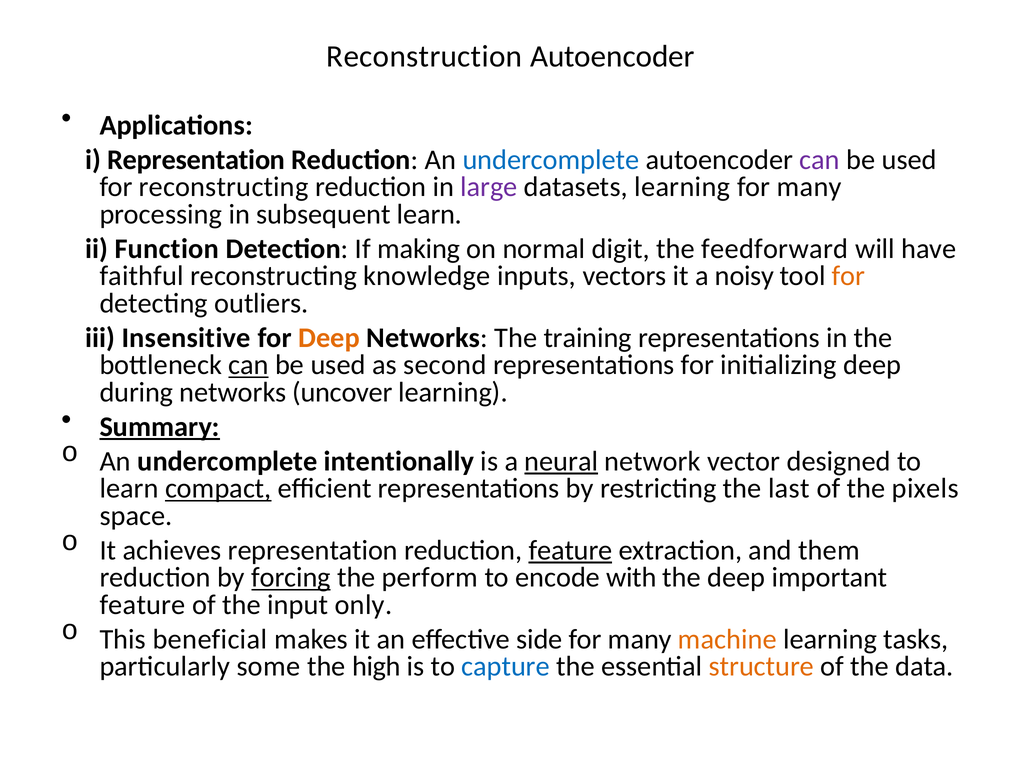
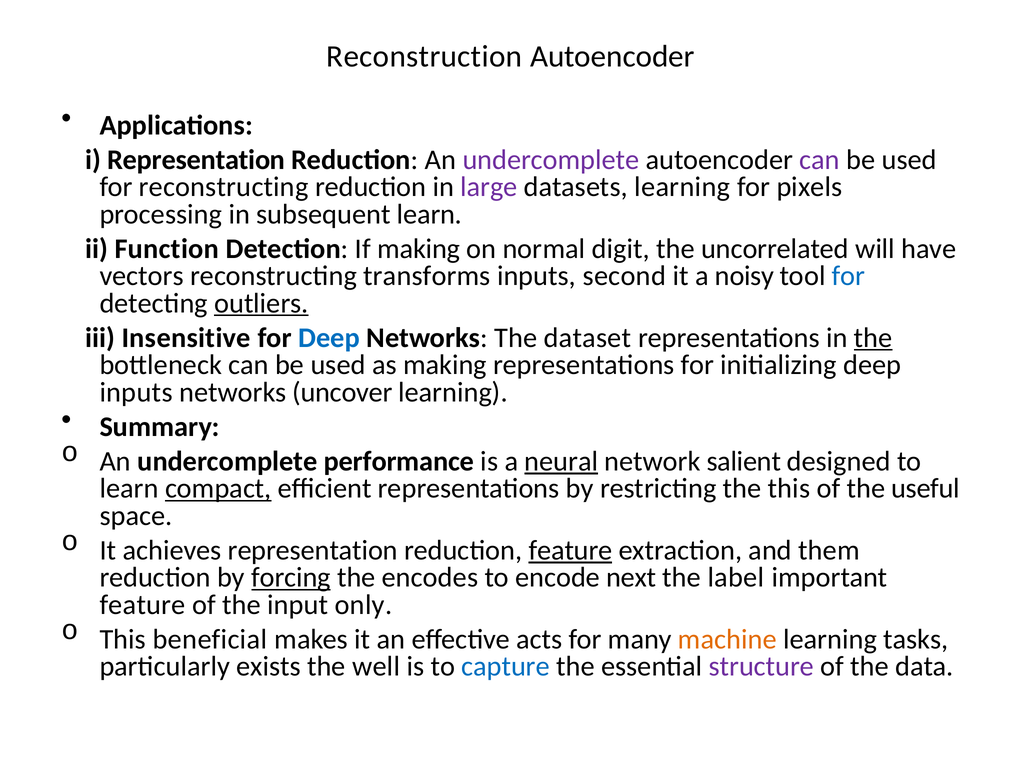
undercomplete at (551, 160) colour: blue -> purple
many at (809, 187): many -> pixels
feedforward: feedforward -> uncorrelated
faithful: faithful -> vectors
knowledge: knowledge -> transforms
vectors: vectors -> second
for at (849, 276) colour: orange -> blue
outliers underline: none -> present
Deep at (329, 338) colour: orange -> blue
training: training -> dataset
the at (873, 338) underline: none -> present
can at (249, 365) underline: present -> none
as second: second -> making
during at (136, 392): during -> inputs
Summary underline: present -> none
intentionally: intentionally -> performance
vector: vector -> salient
the last: last -> this
pixels: pixels -> useful
perform: perform -> encodes
with: with -> next
the deep: deep -> label
side: side -> acts
some: some -> exists
high: high -> well
structure colour: orange -> purple
